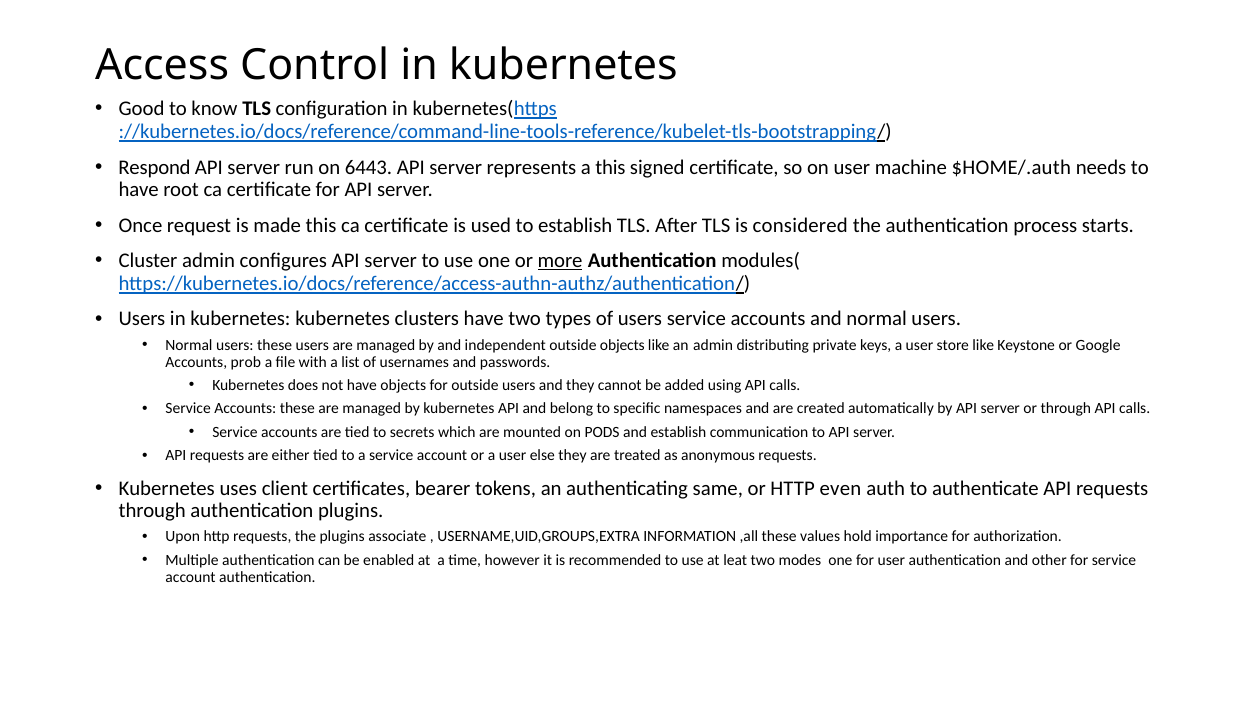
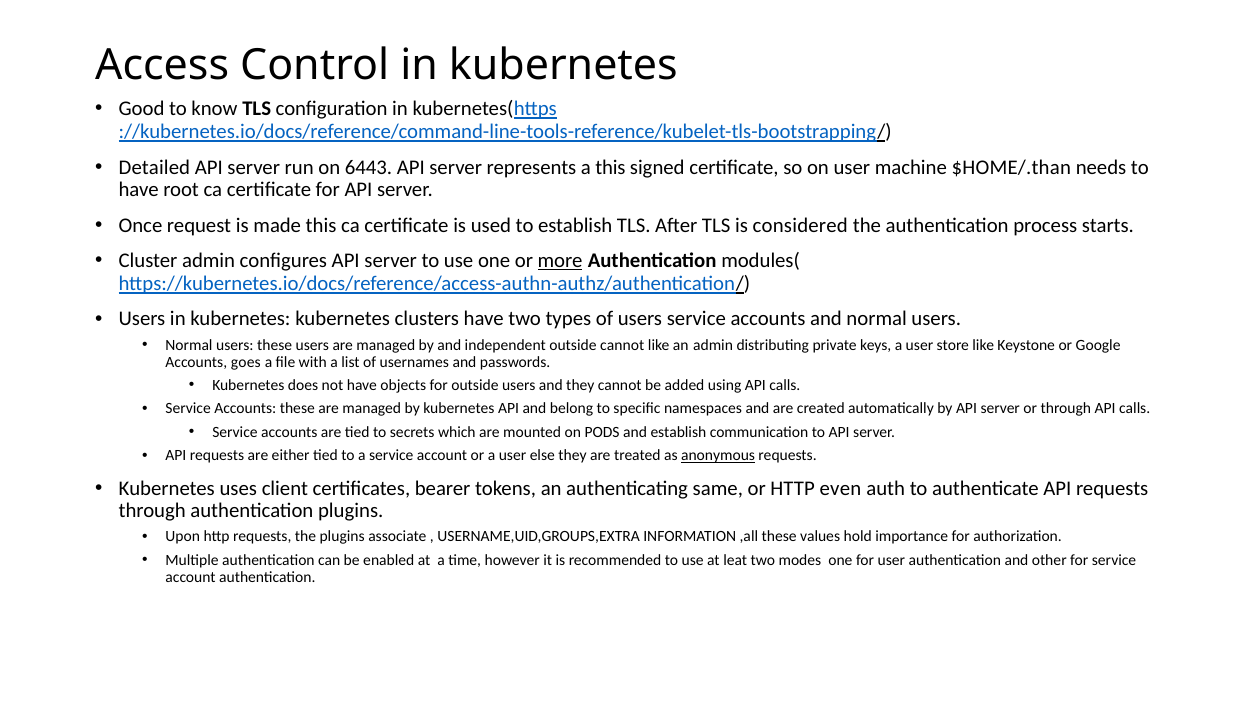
Respond: Respond -> Detailed
$HOME/.auth: $HOME/.auth -> $HOME/.than
outside objects: objects -> cannot
prob: prob -> goes
anonymous underline: none -> present
